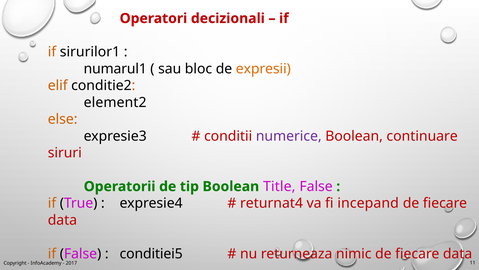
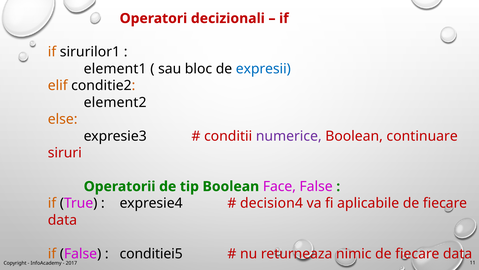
numarul1: numarul1 -> element1
expresii colour: orange -> blue
Title: Title -> Face
returnat4: returnat4 -> decision4
incepand: incepand -> aplicabile
